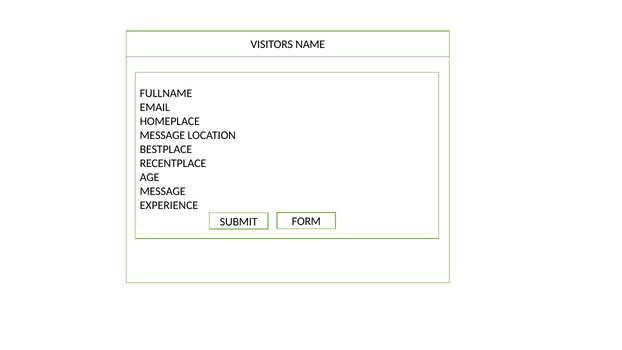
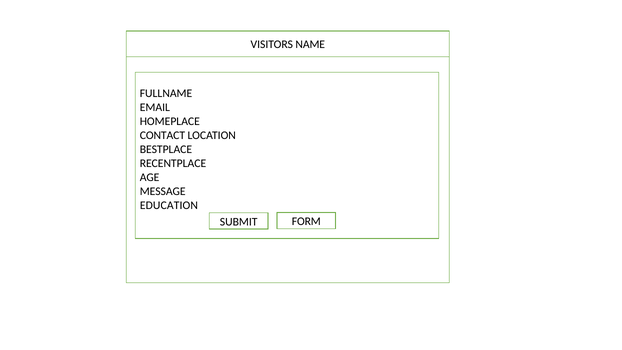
MESSAGE at (162, 135): MESSAGE -> CONTACT
EXPERIENCE: EXPERIENCE -> EDUCATION
